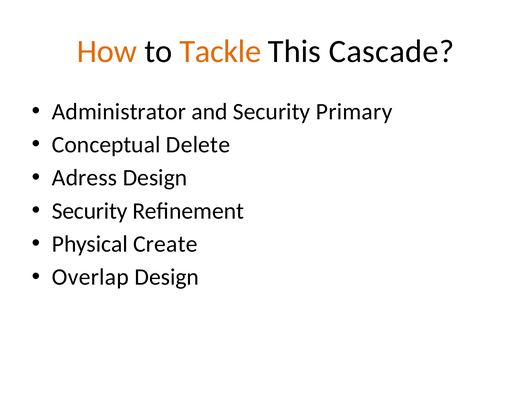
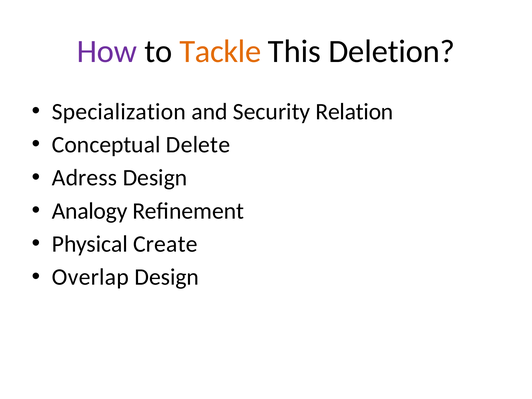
How colour: orange -> purple
Cascade: Cascade -> Deletion
Administrator: Administrator -> Specialization
Primary: Primary -> Relation
Security at (90, 211): Security -> Analogy
